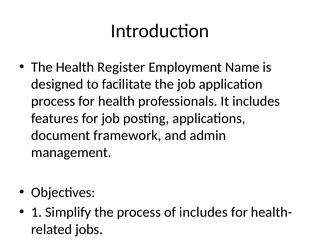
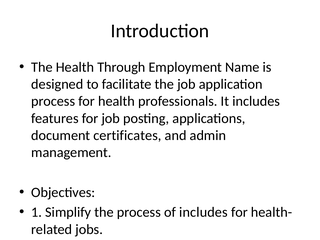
Register: Register -> Through
framework: framework -> certificates
